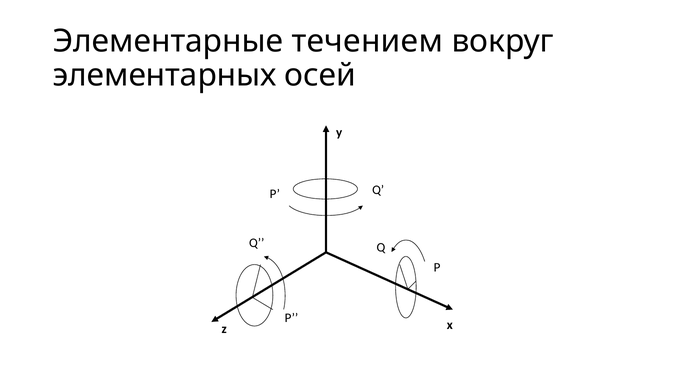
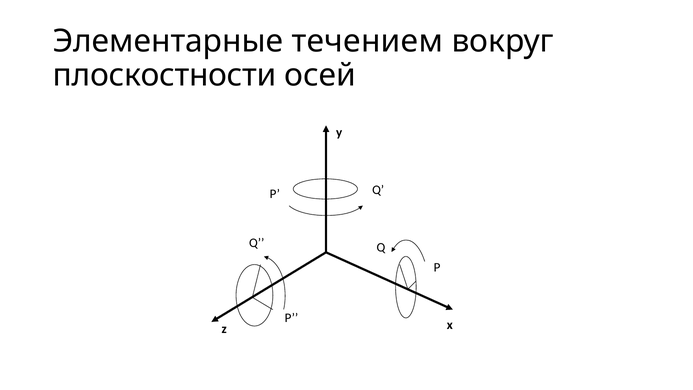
элементарных: элементарных -> плоскостности
